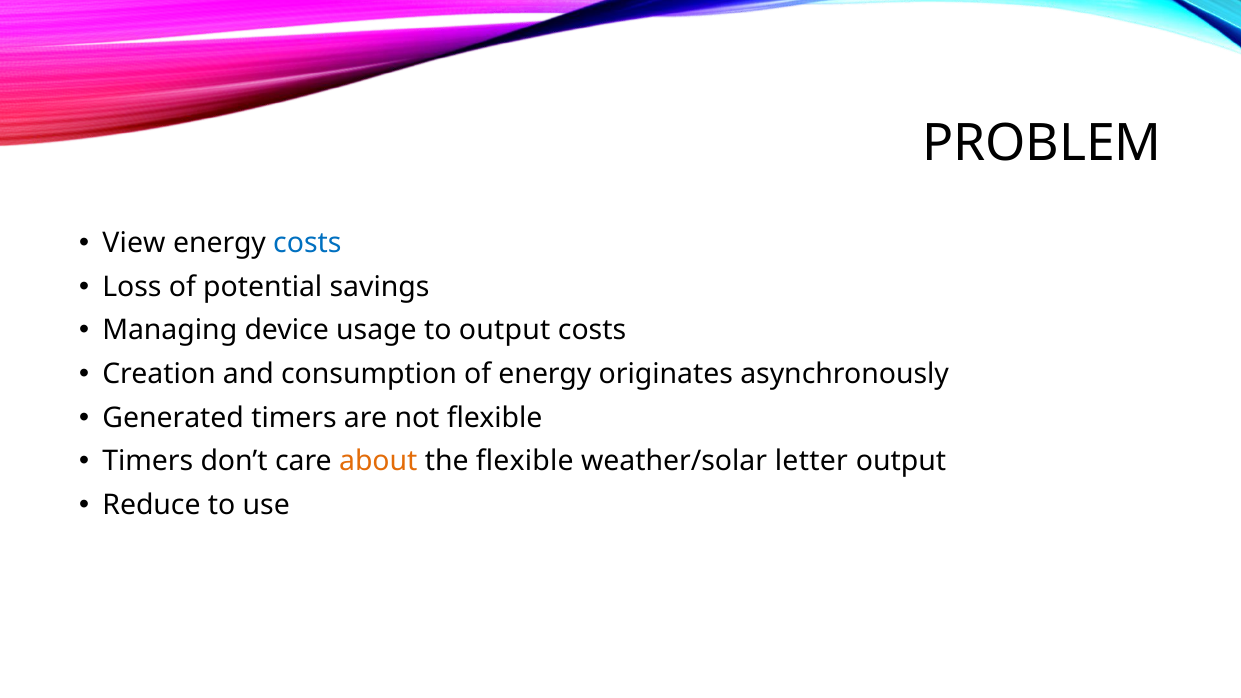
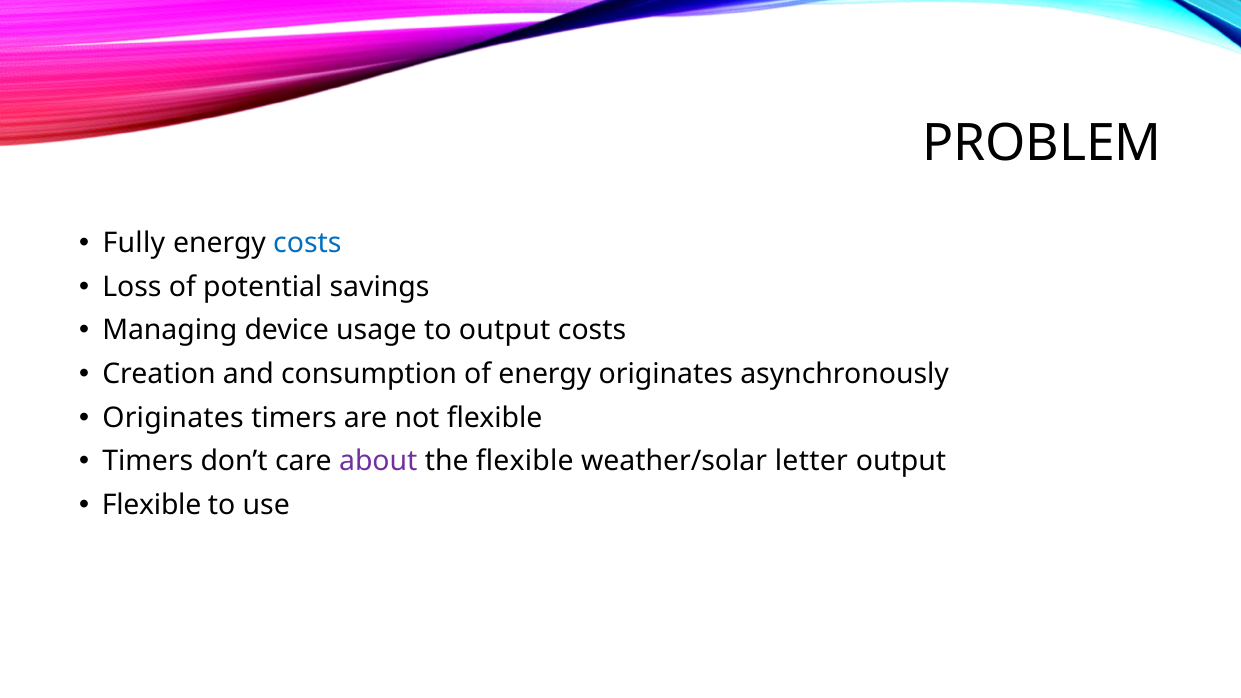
View: View -> Fully
Generated at (173, 418): Generated -> Originates
about colour: orange -> purple
Reduce at (151, 505): Reduce -> Flexible
